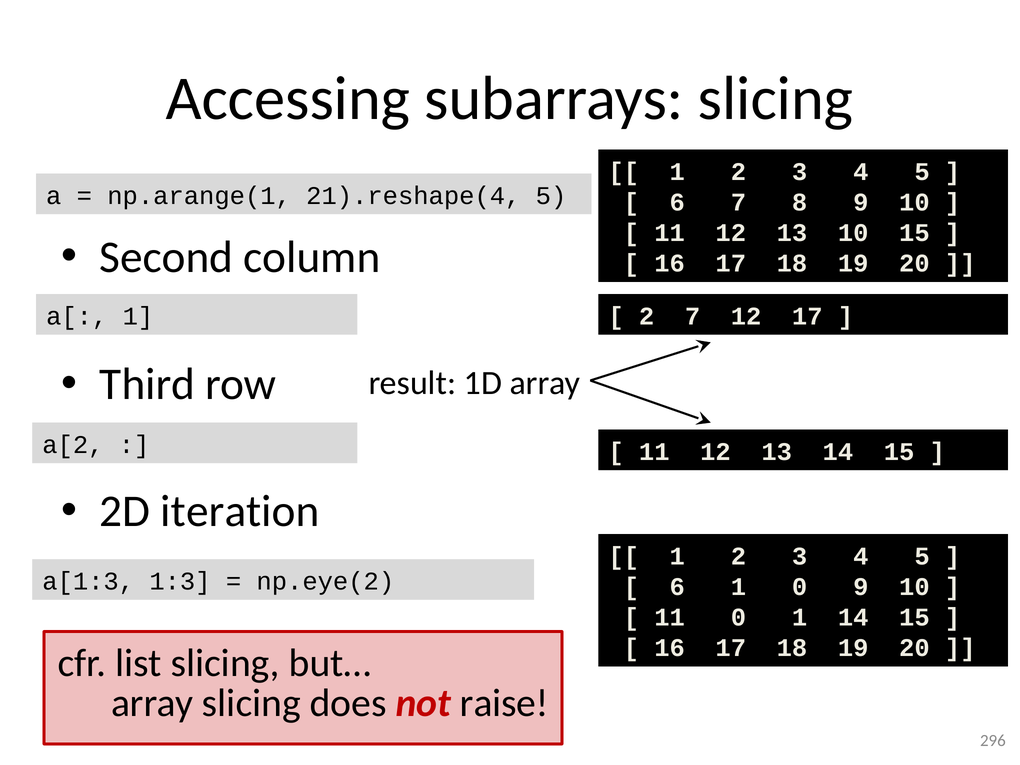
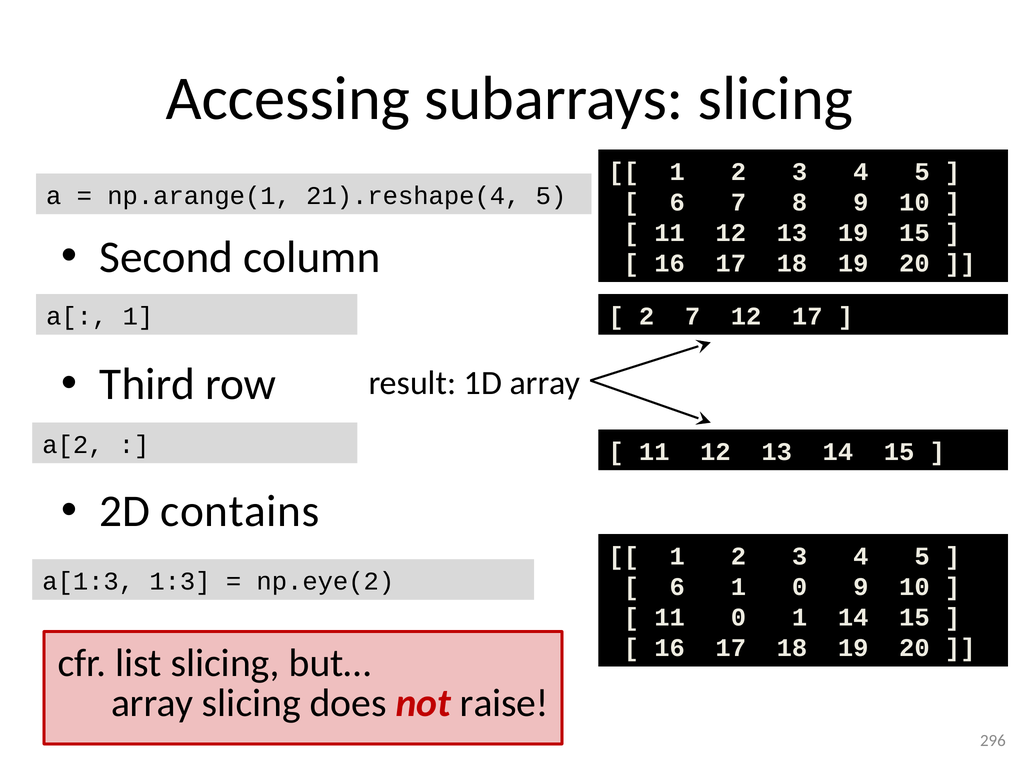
13 10: 10 -> 19
iteration: iteration -> contains
